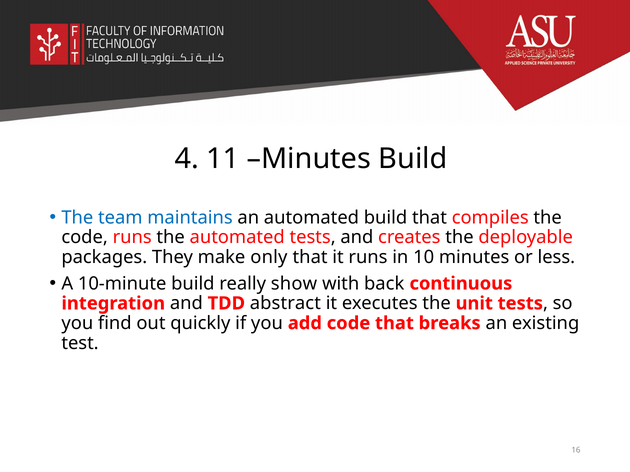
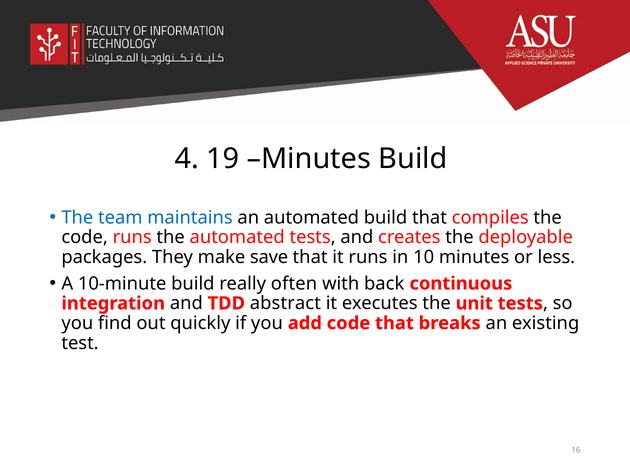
11: 11 -> 19
only: only -> save
show: show -> often
